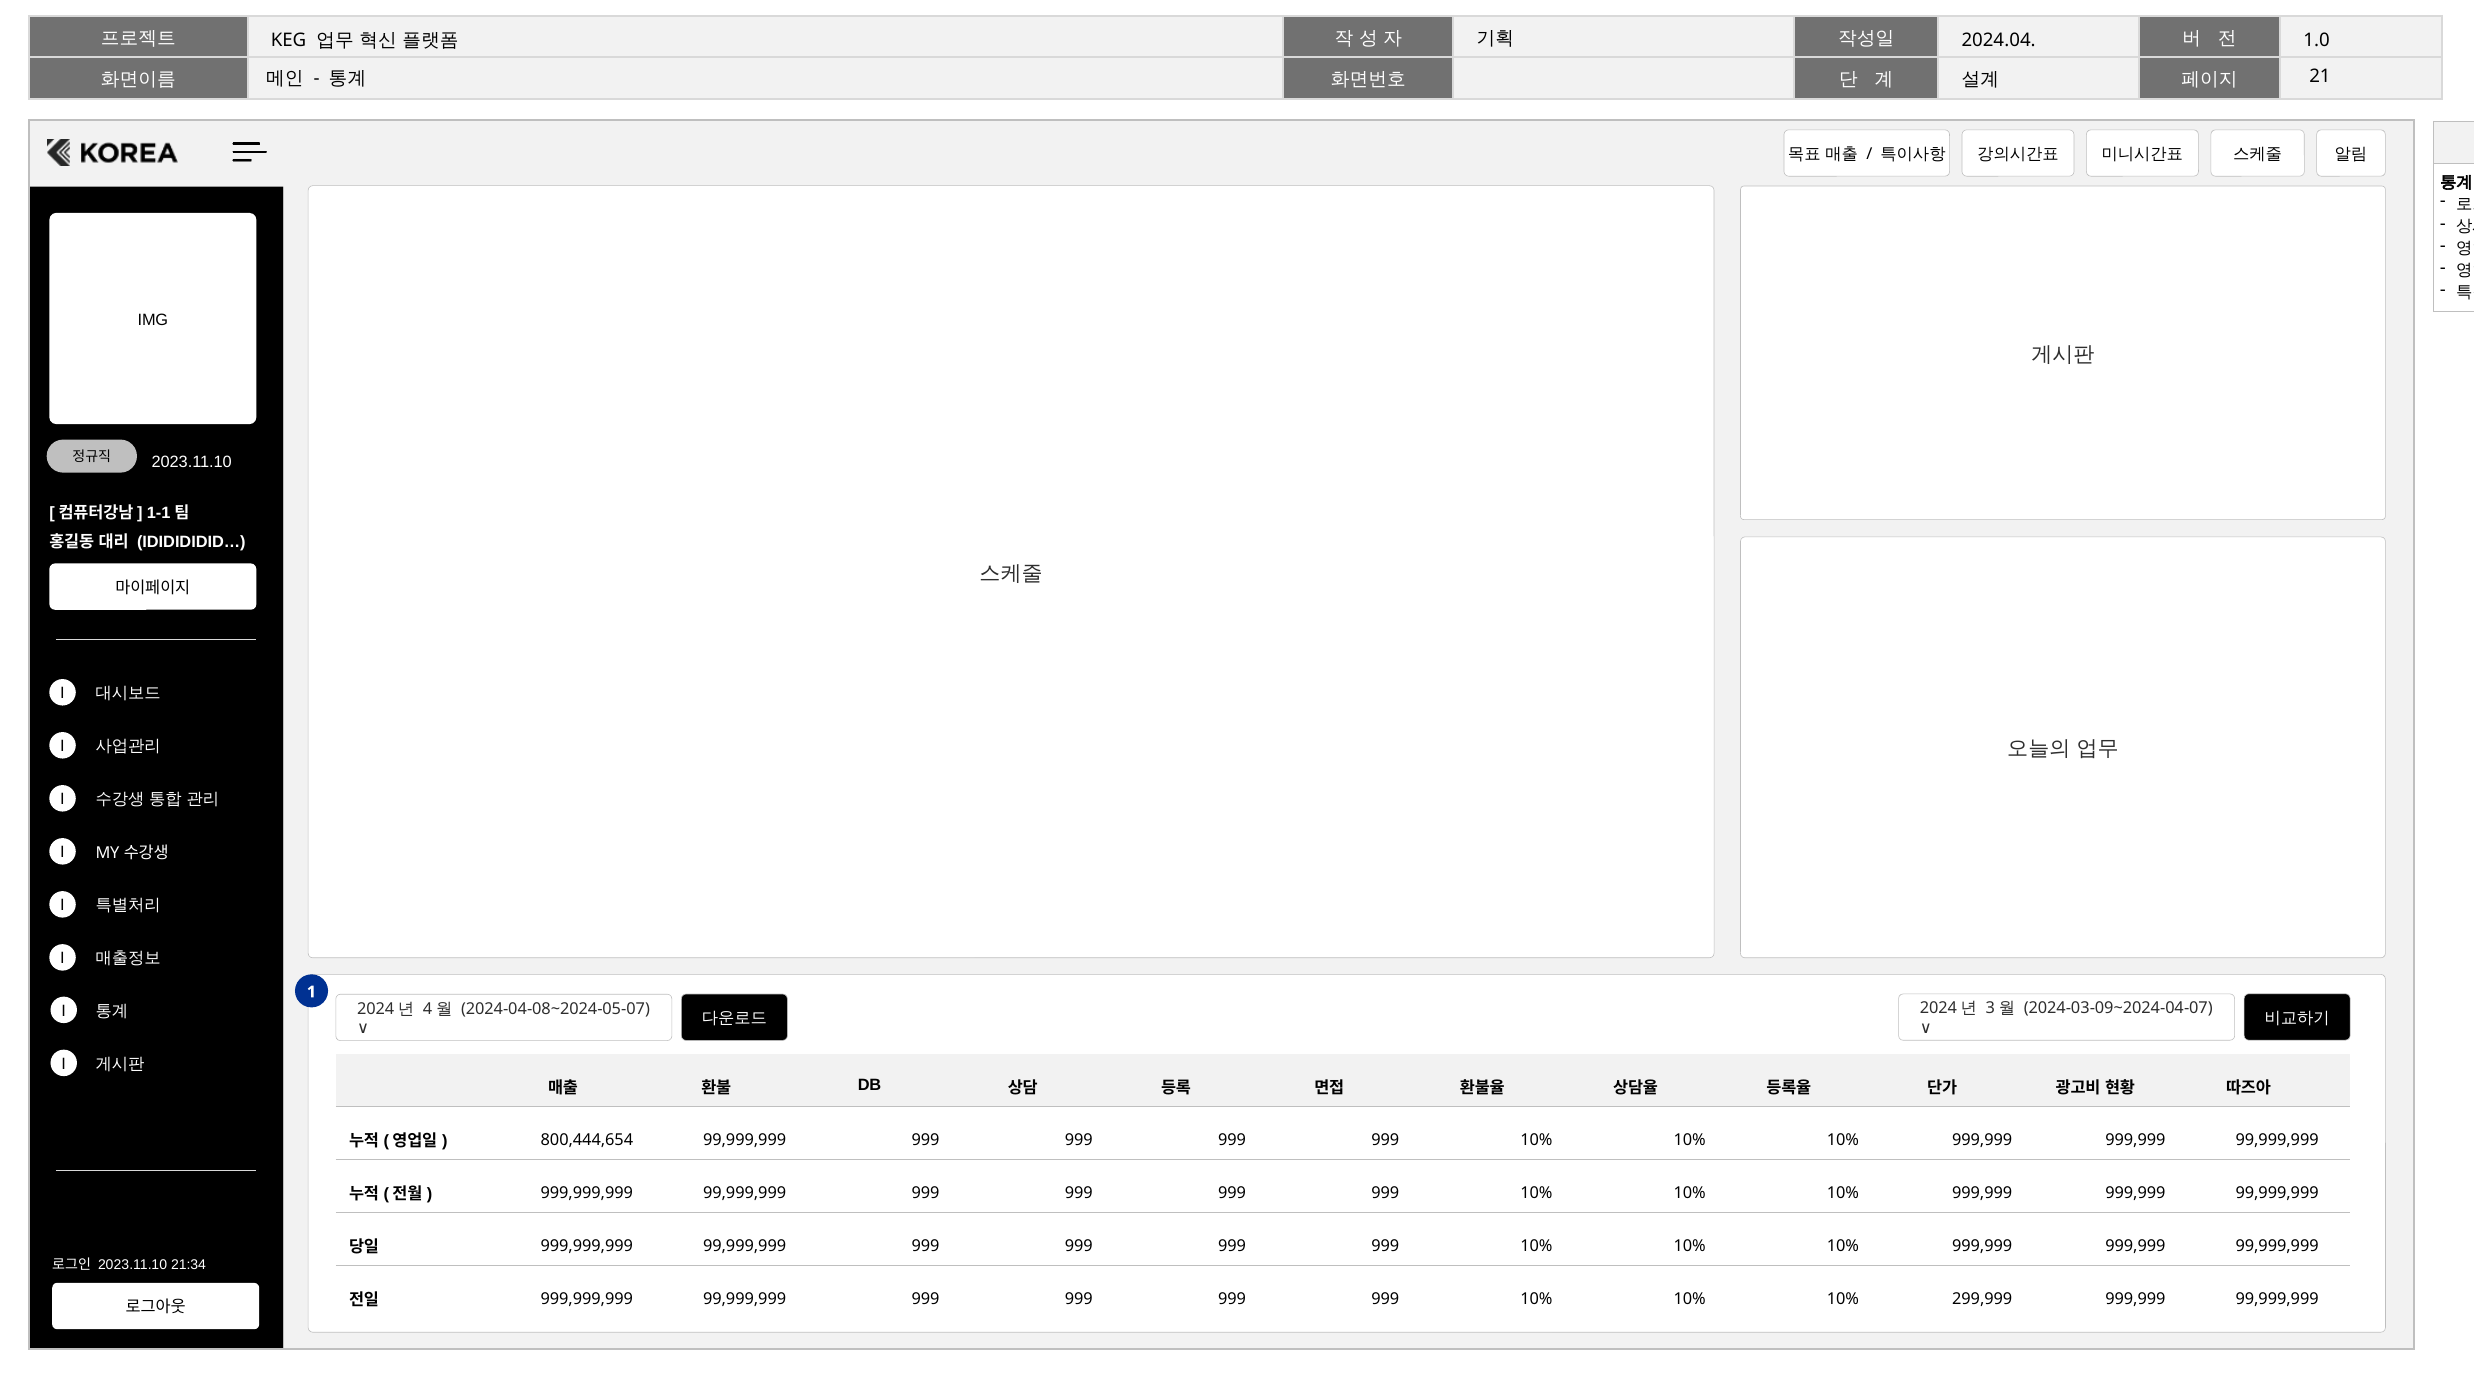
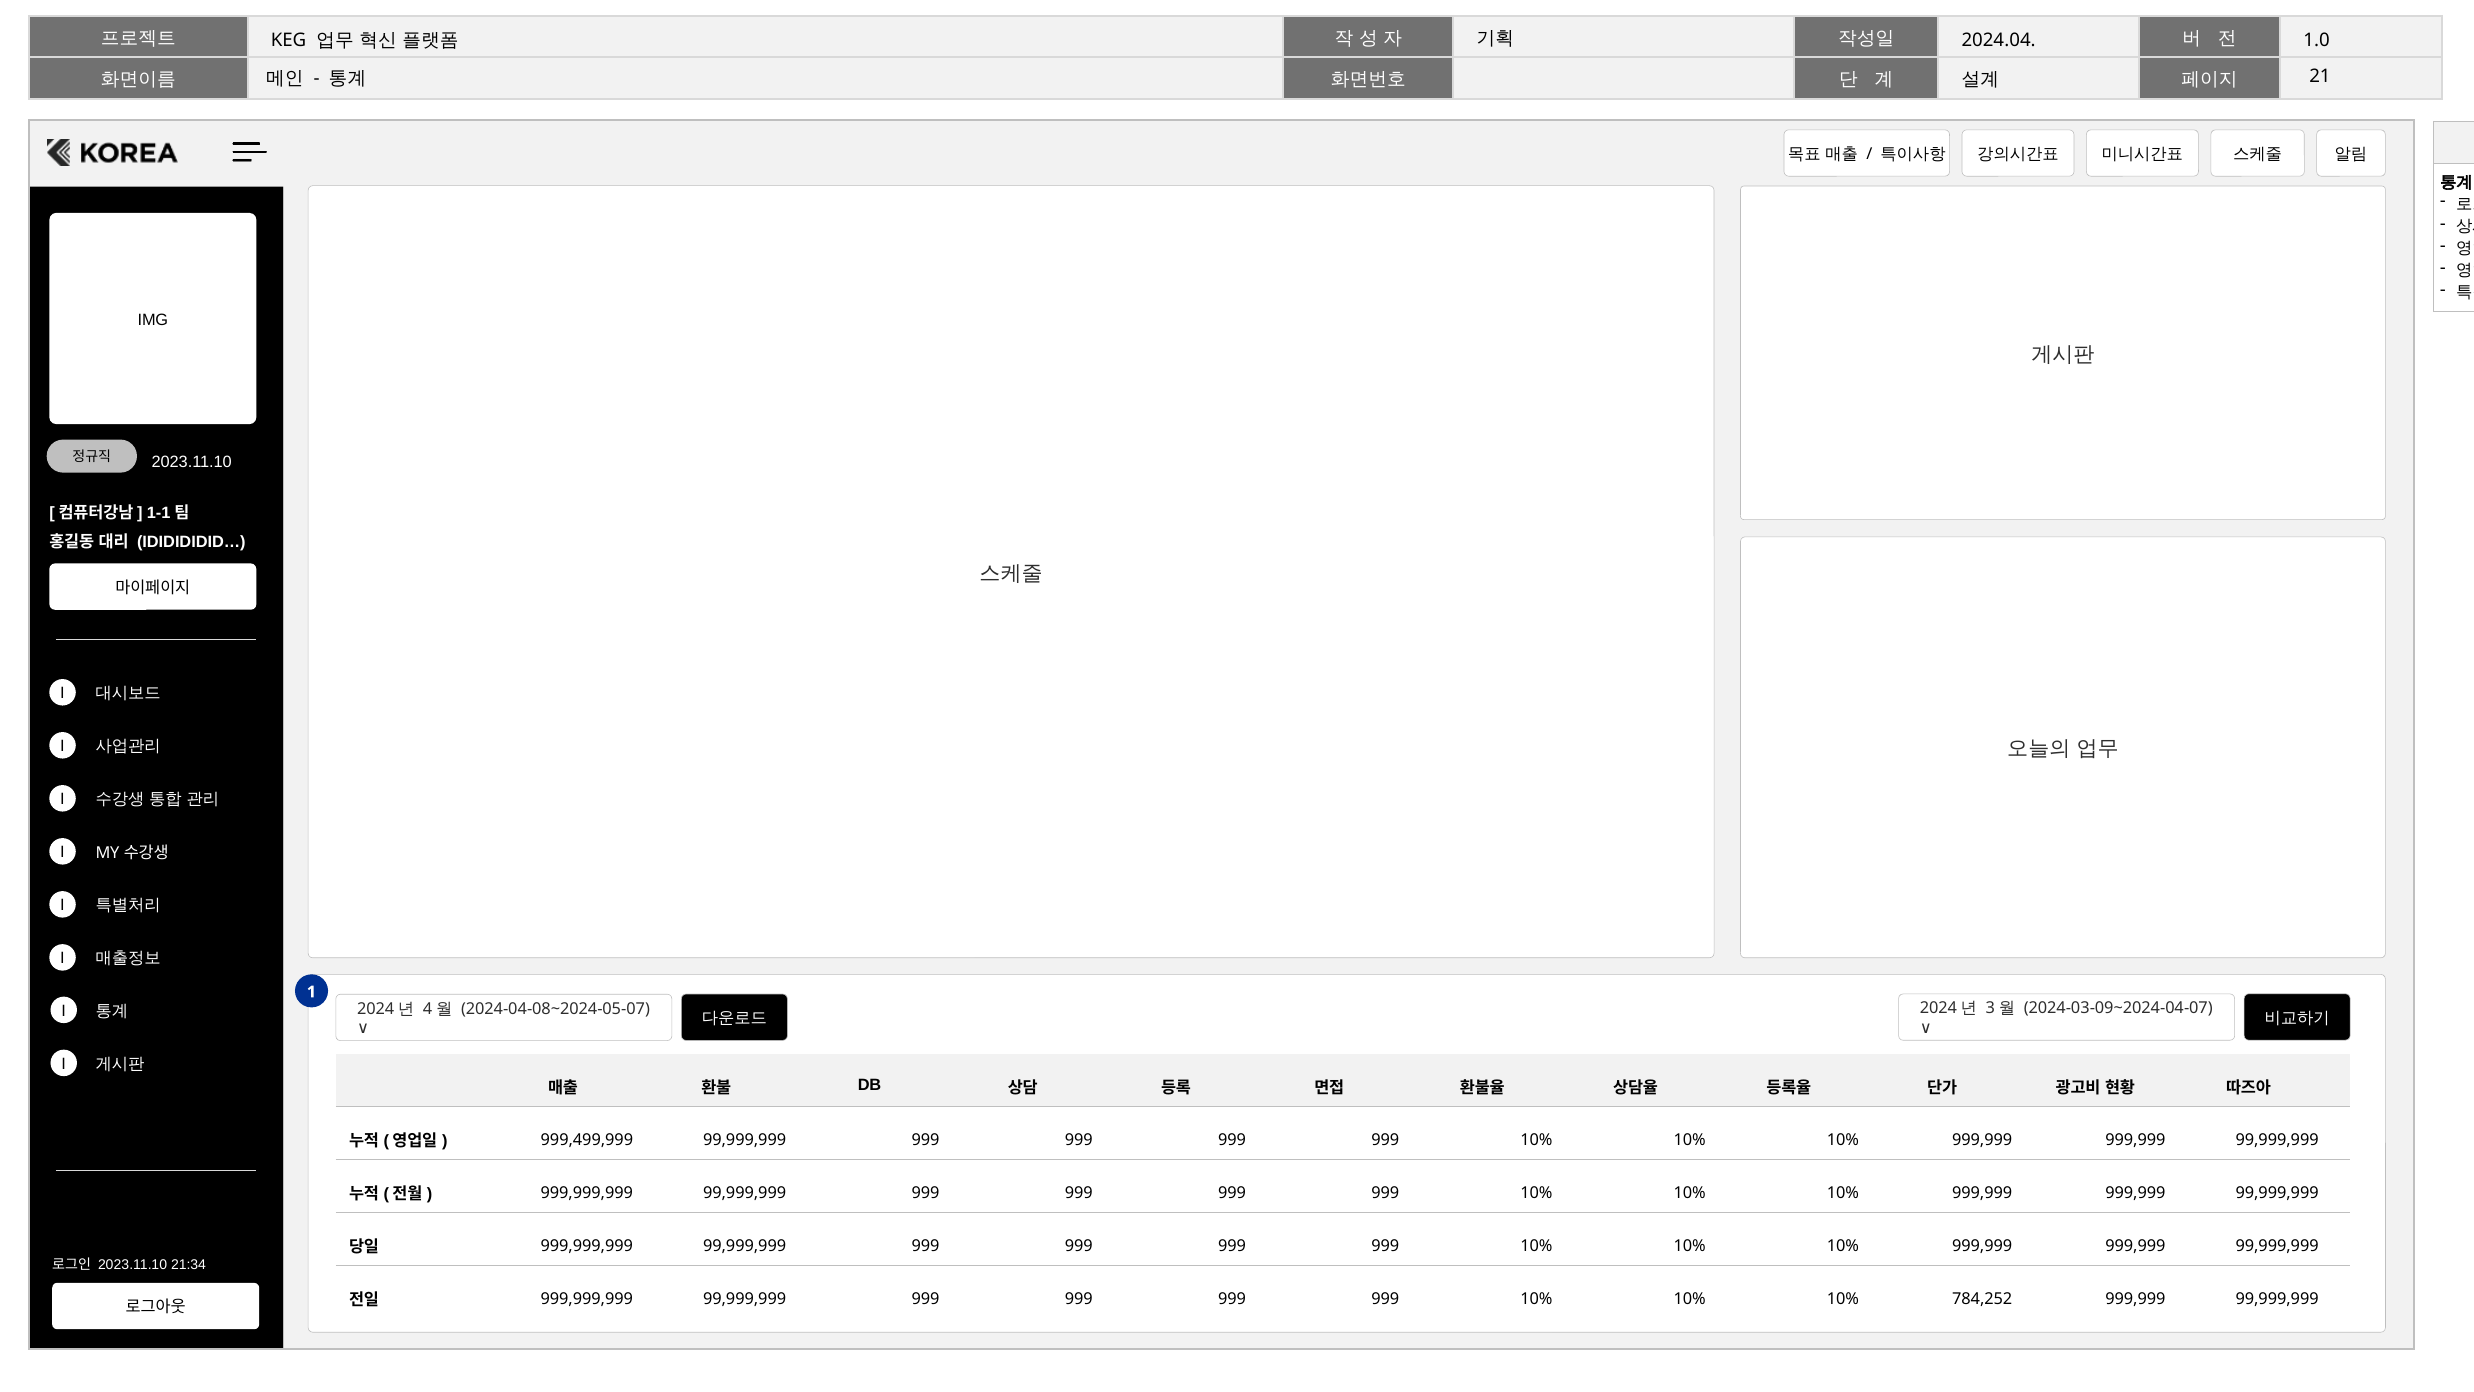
800,444,654: 800,444,654 -> 999,499,999
299,999: 299,999 -> 784,252
